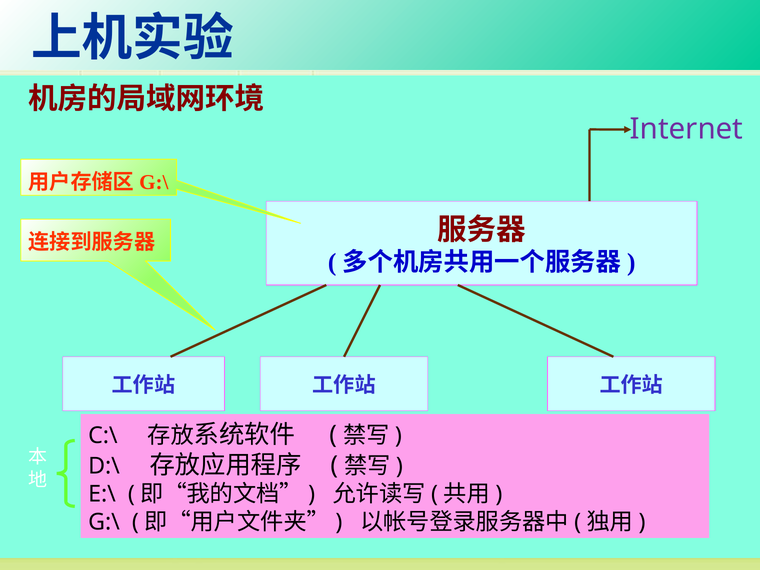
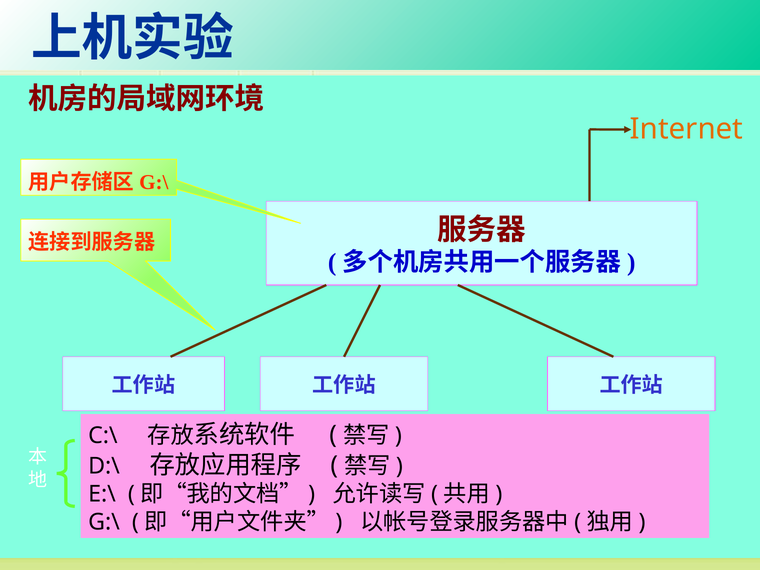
Internet colour: purple -> orange
